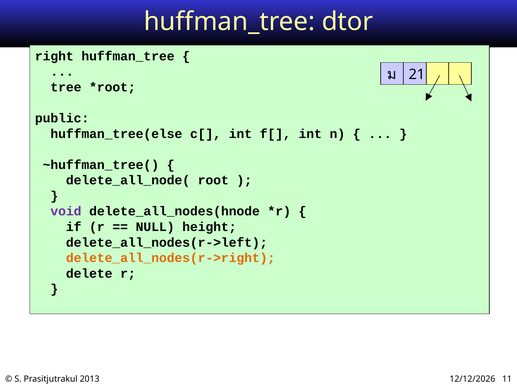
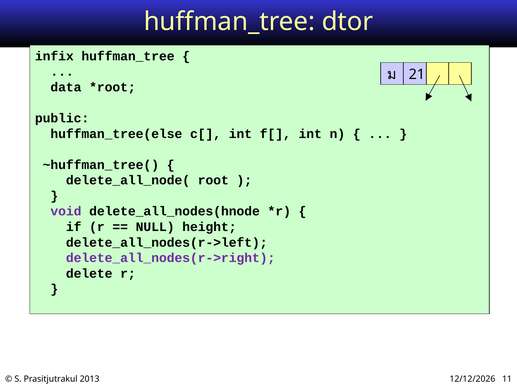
right: right -> infix
tree: tree -> data
delete_all_nodes(r->right colour: orange -> purple
